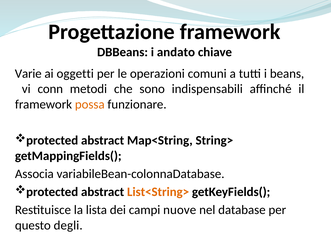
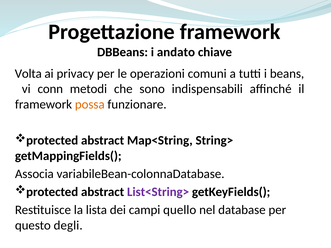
Varie: Varie -> Volta
oggetti: oggetti -> privacy
List<String> colour: orange -> purple
nuove: nuove -> quello
